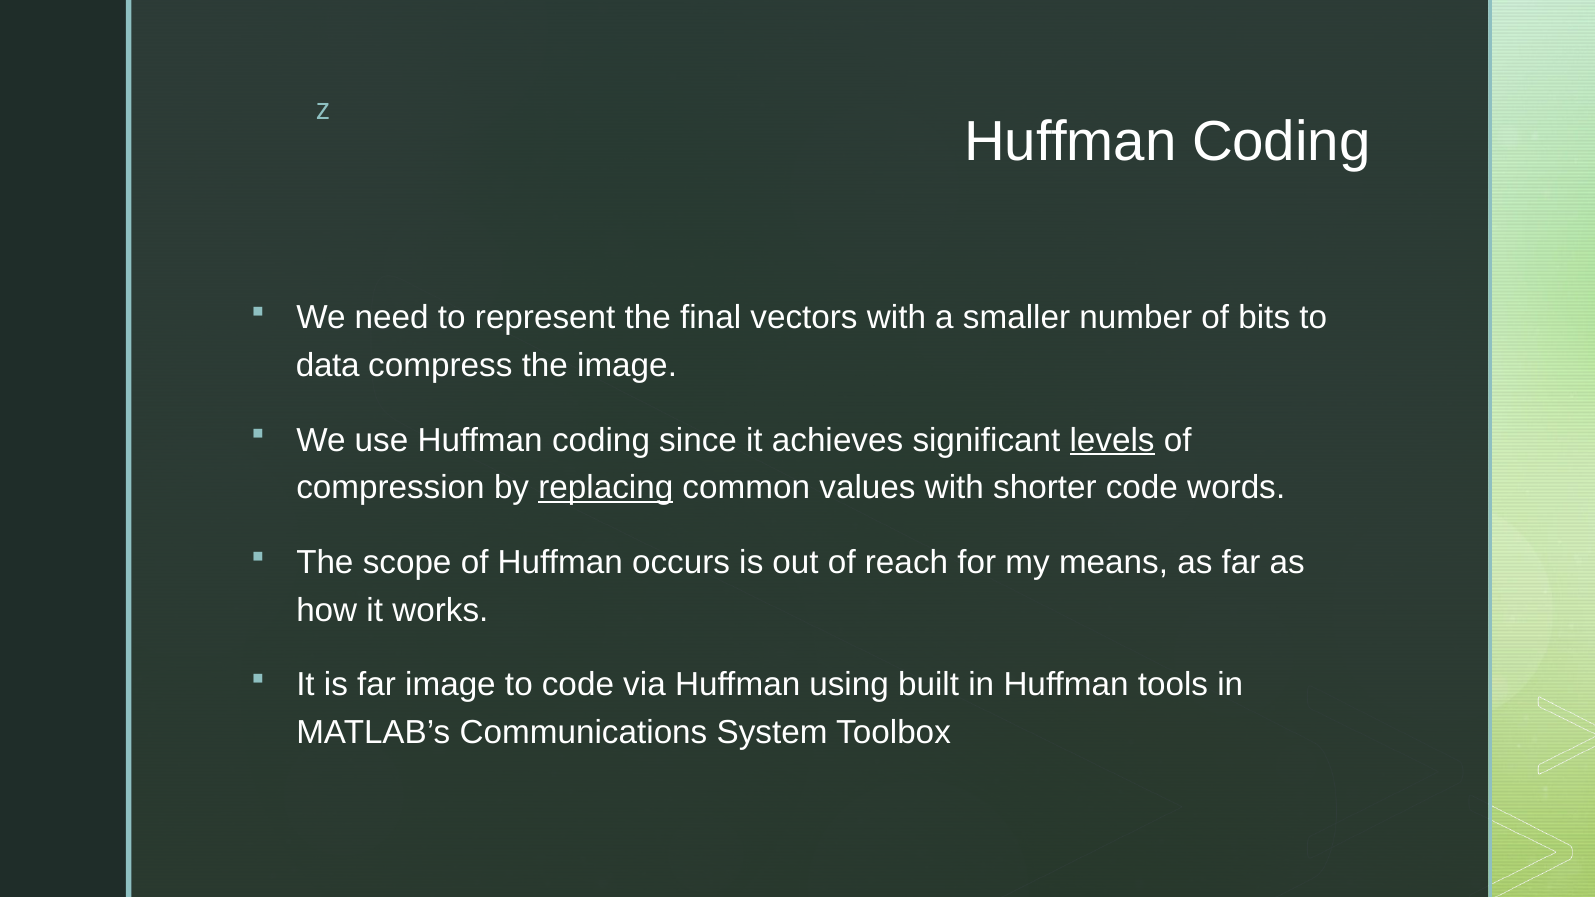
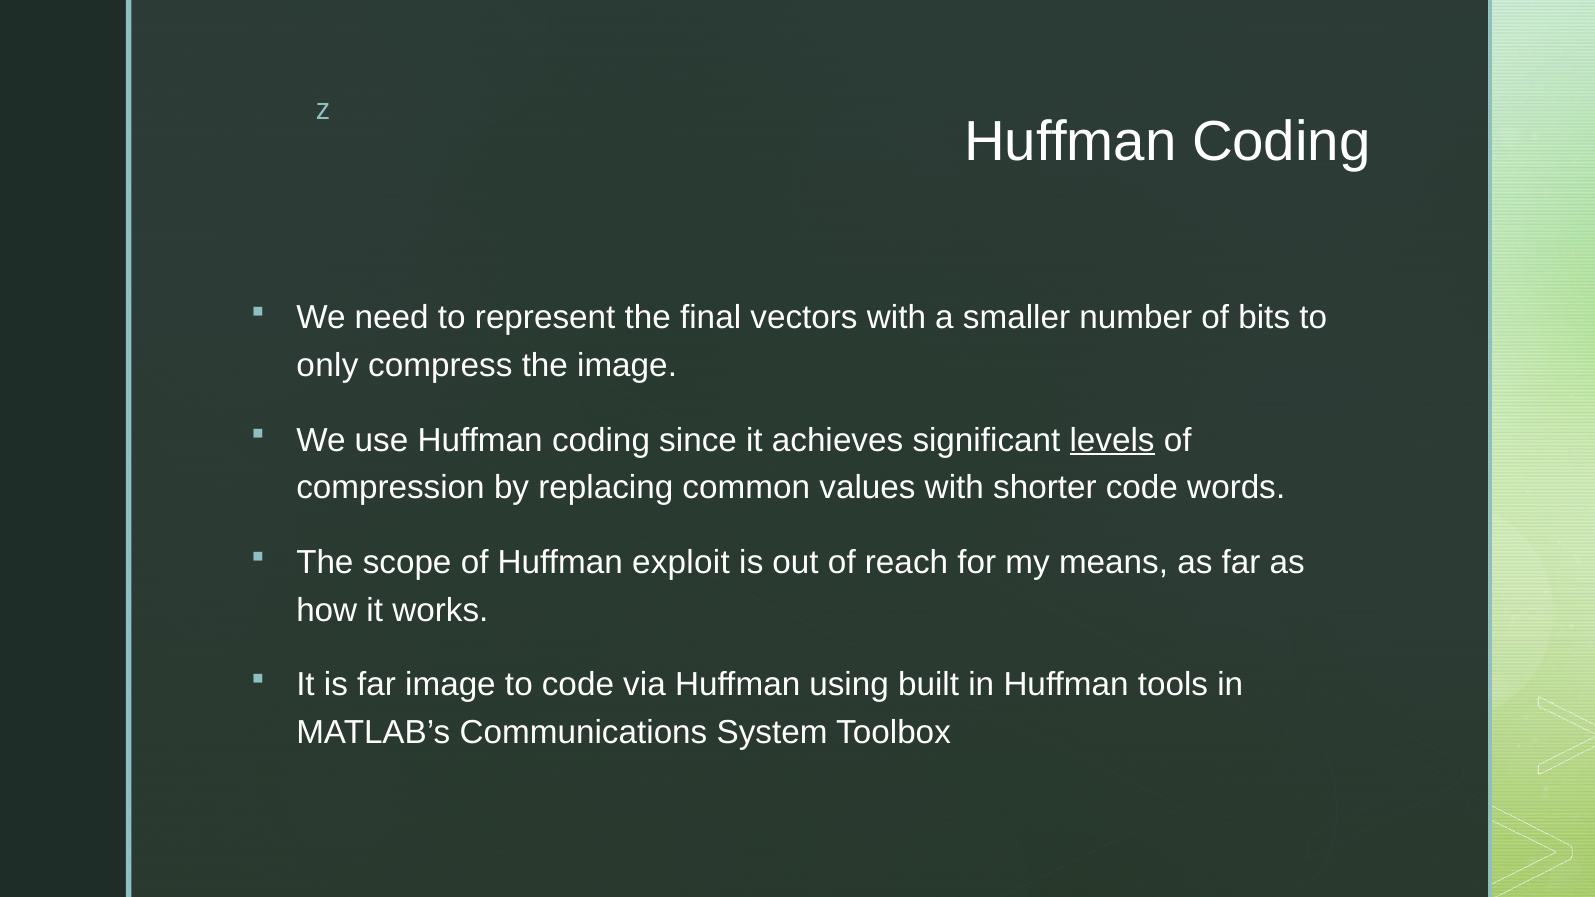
data: data -> only
replacing underline: present -> none
occurs: occurs -> exploit
